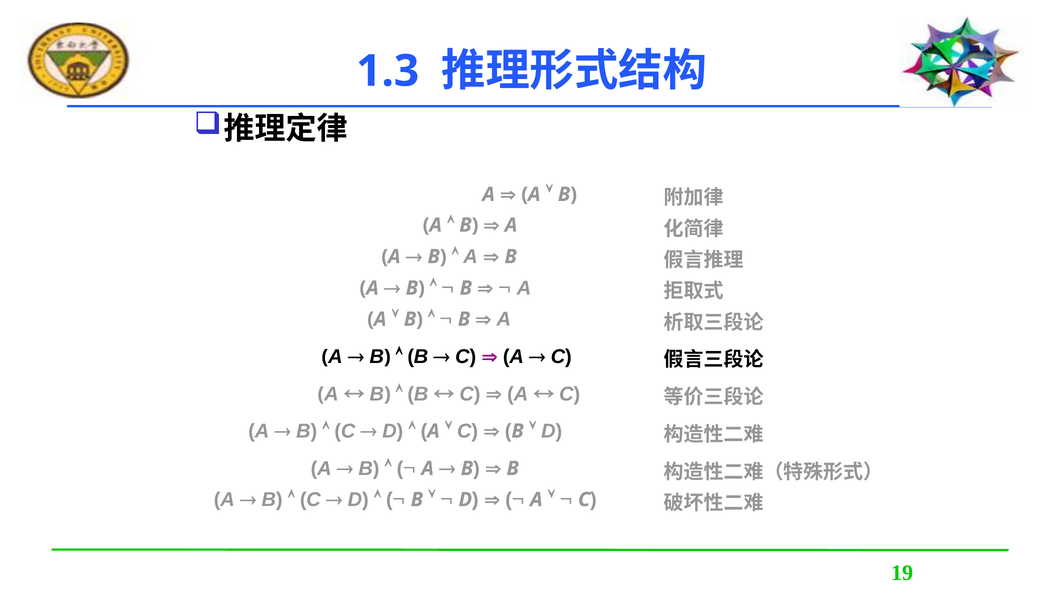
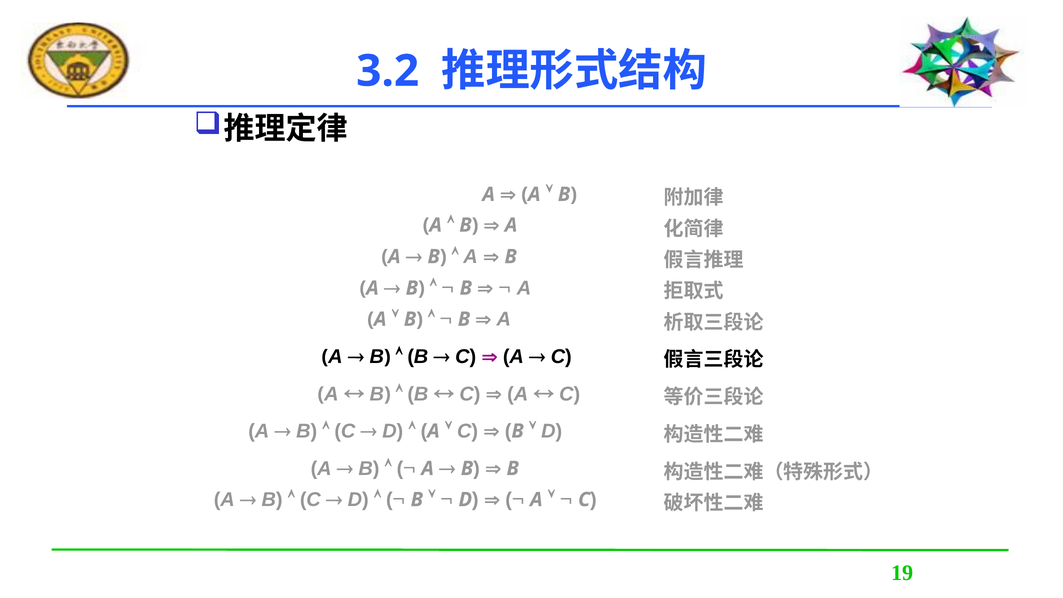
1.3: 1.3 -> 3.2
